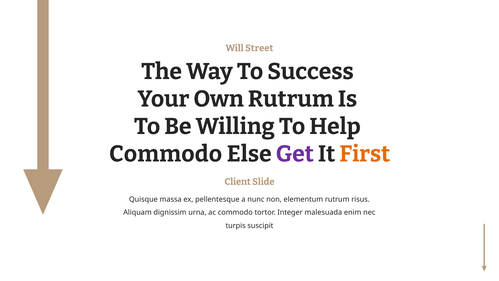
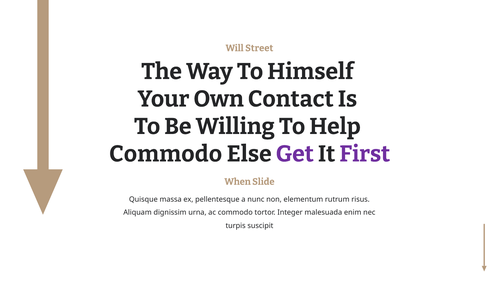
Success: Success -> Himself
Own Rutrum: Rutrum -> Contact
First colour: orange -> purple
Client: Client -> When
